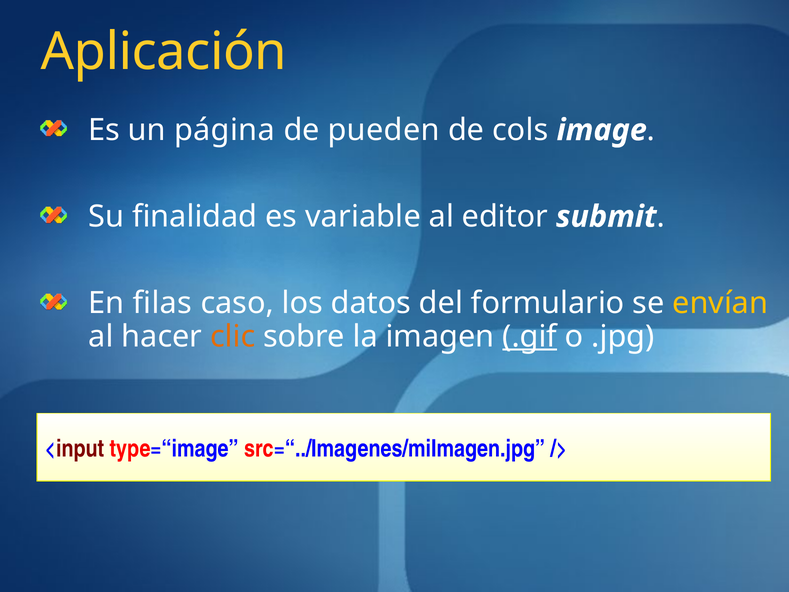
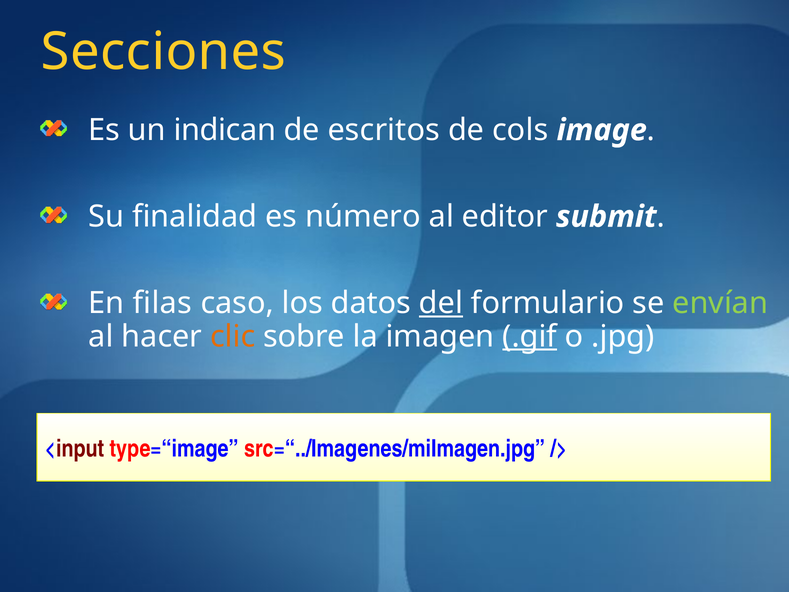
Aplicación: Aplicación -> Secciones
página: página -> indican
pueden: pueden -> escritos
variable: variable -> número
del underline: none -> present
envían colour: yellow -> light green
